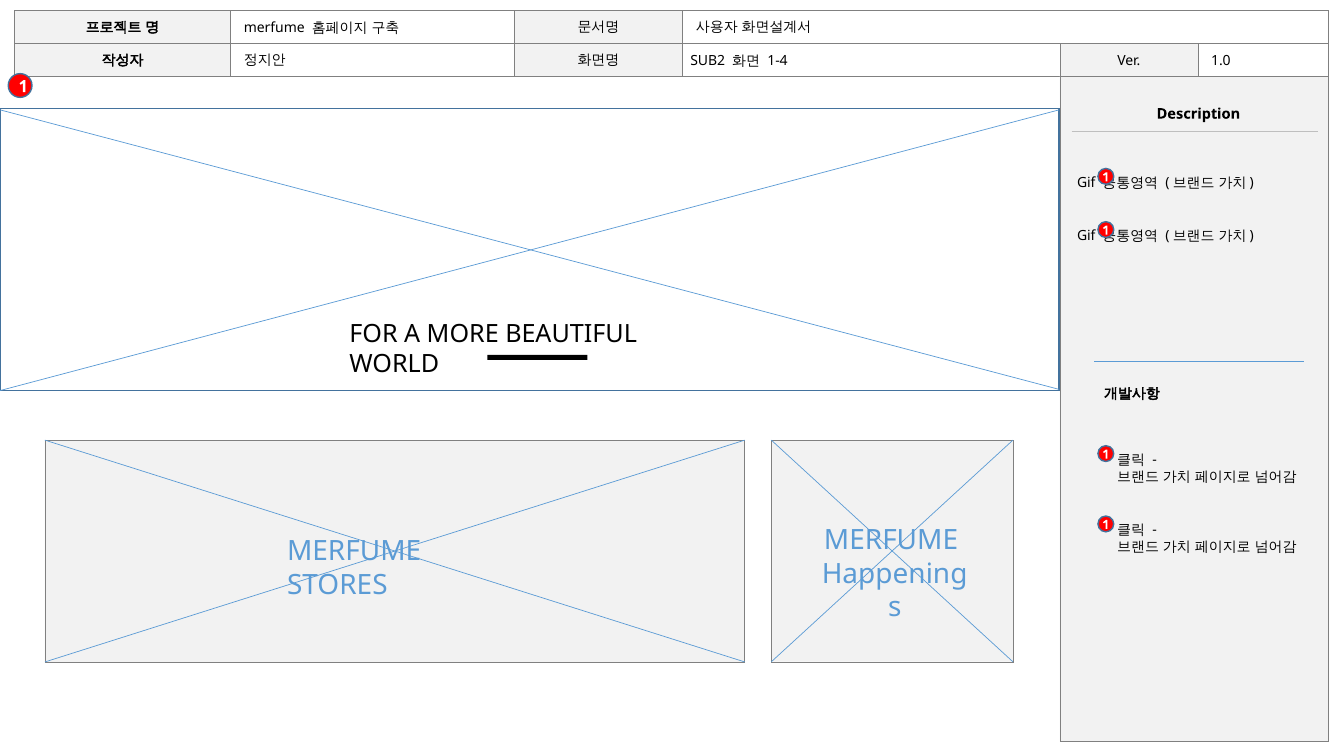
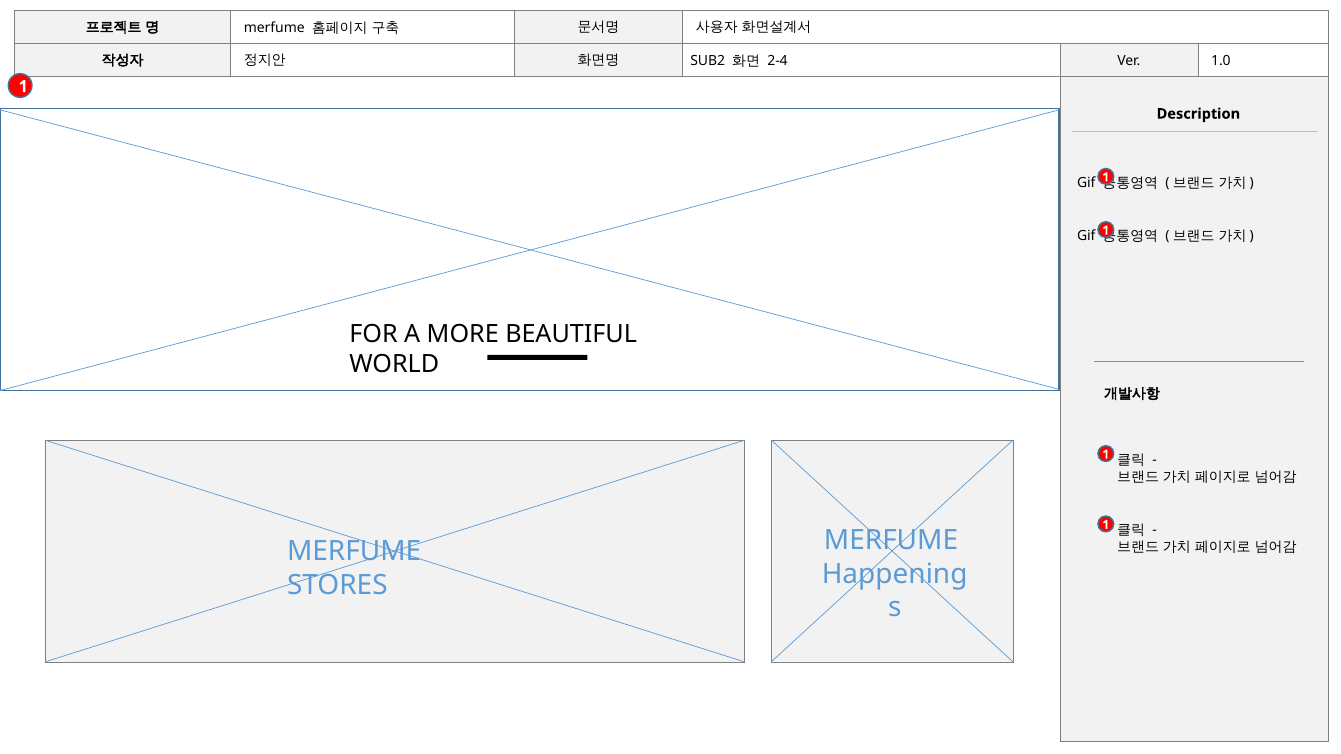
1-4: 1-4 -> 2-4
